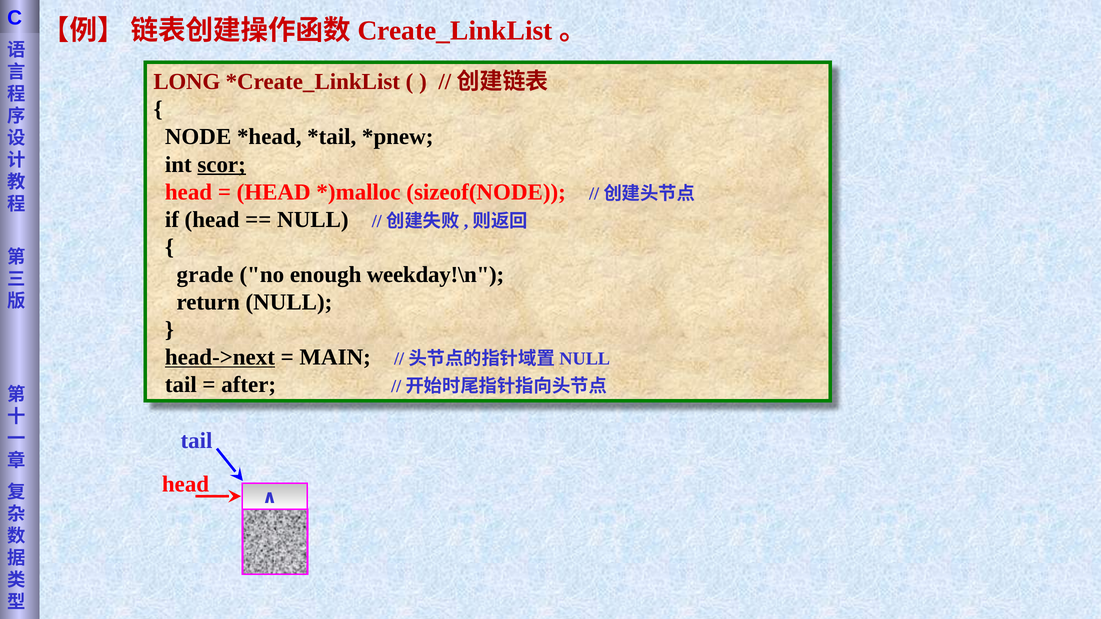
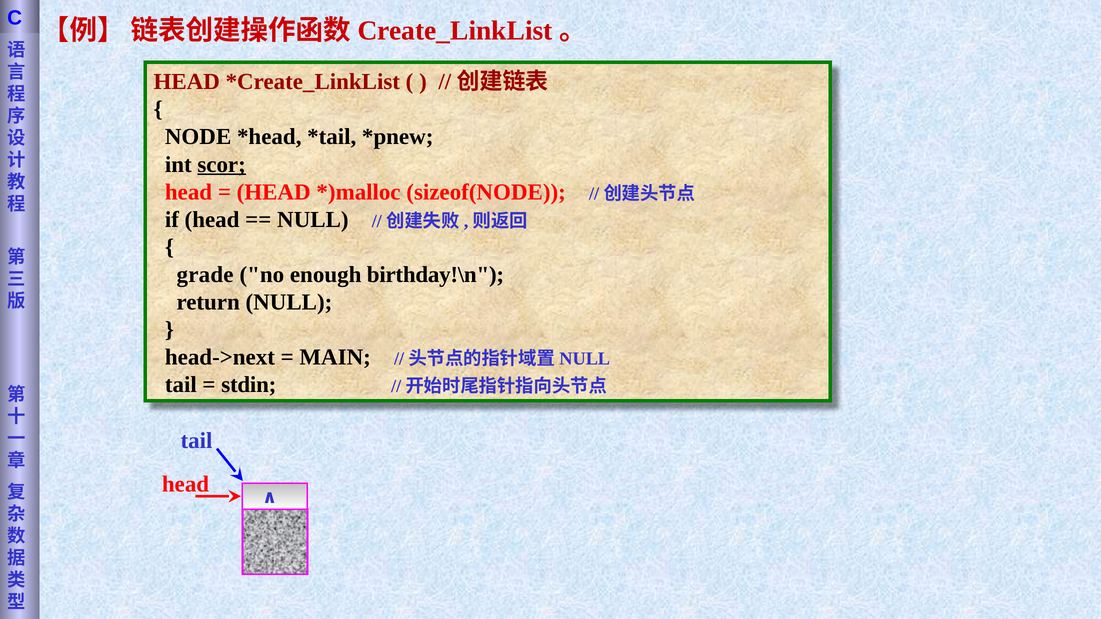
LONG at (187, 82): LONG -> HEAD
weekday!\n: weekday!\n -> birthday!\n
head->next underline: present -> none
after: after -> stdin
